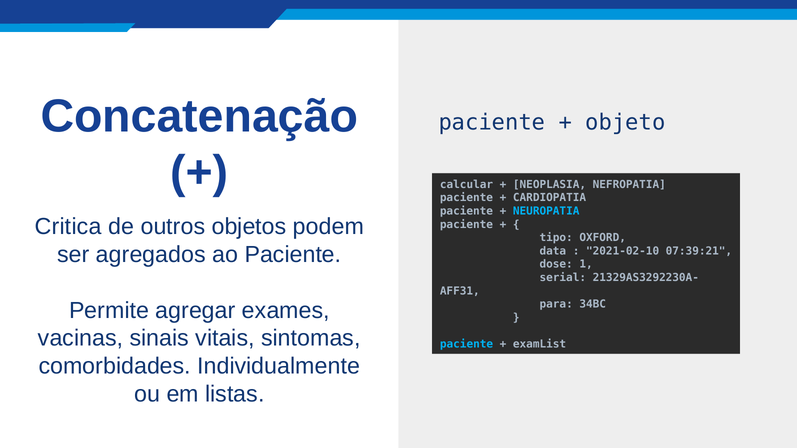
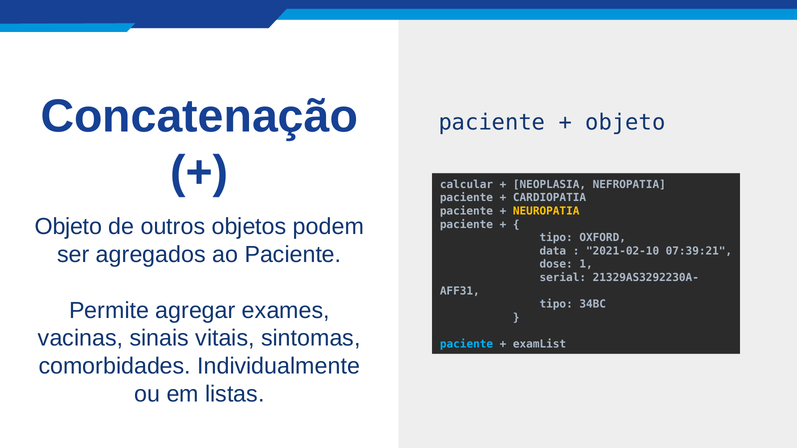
NEUROPATIA colour: light blue -> yellow
Critica at (68, 227): Critica -> Objeto
para at (556, 304): para -> tipo
